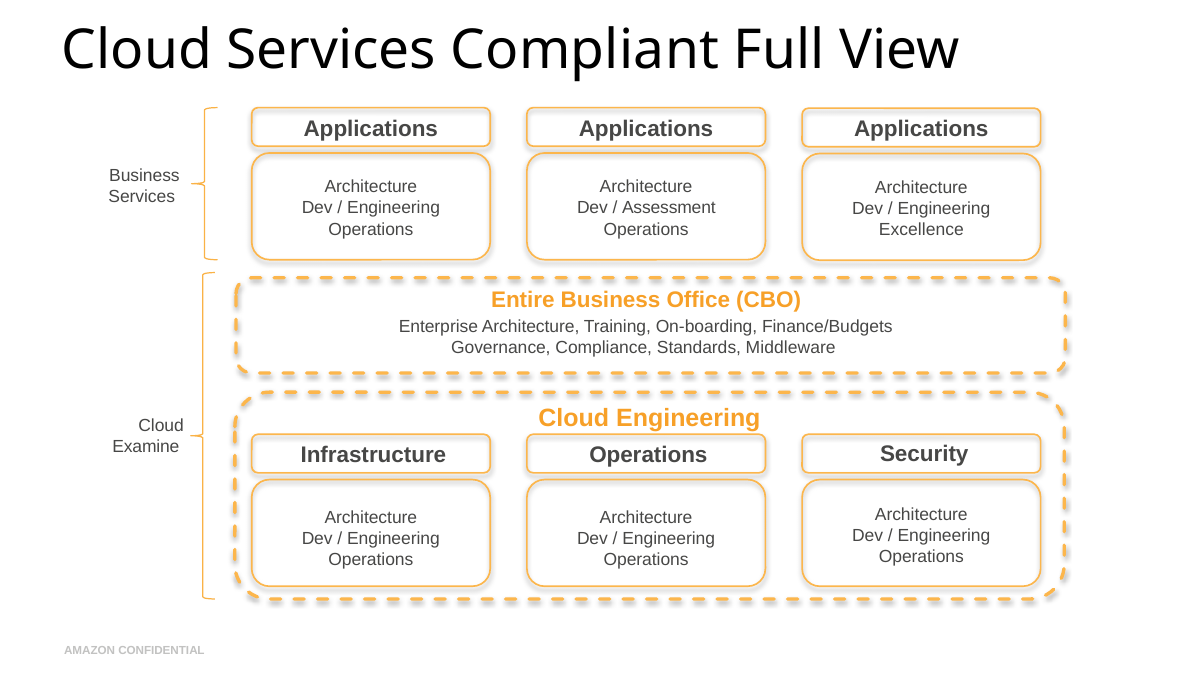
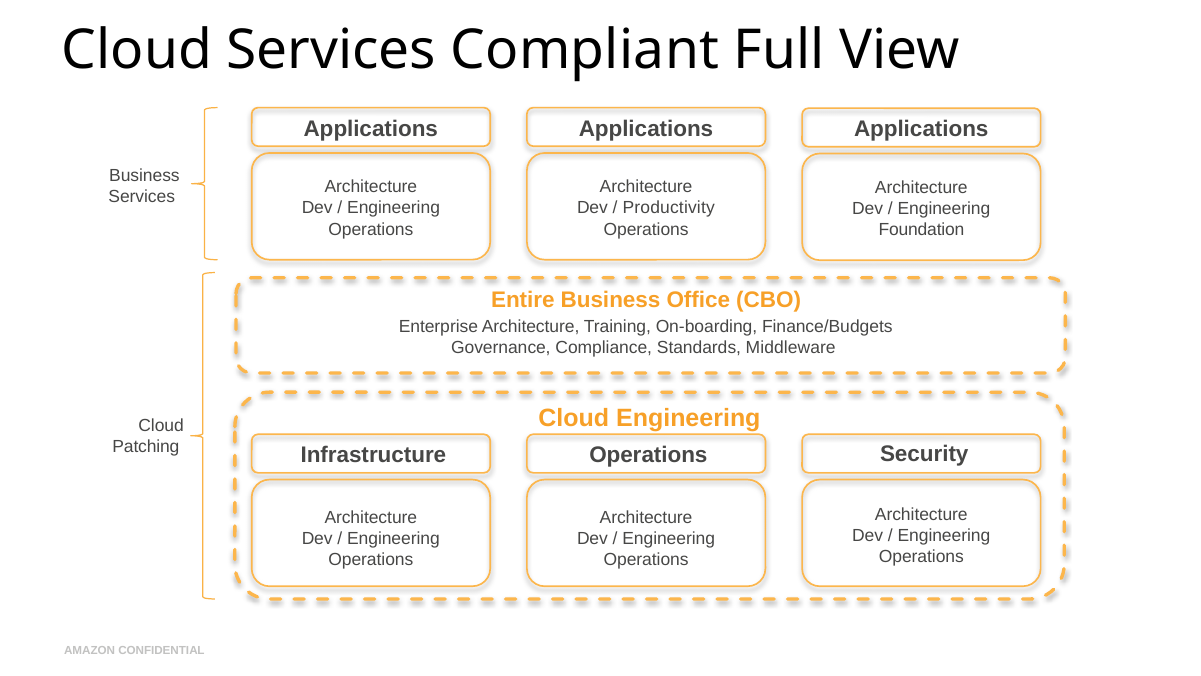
Assessment: Assessment -> Productivity
Excellence: Excellence -> Foundation
Examine: Examine -> Patching
